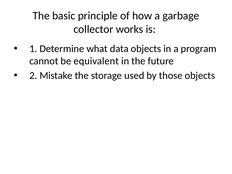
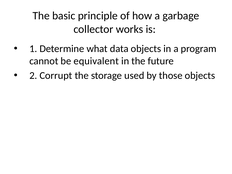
Mistake: Mistake -> Corrupt
